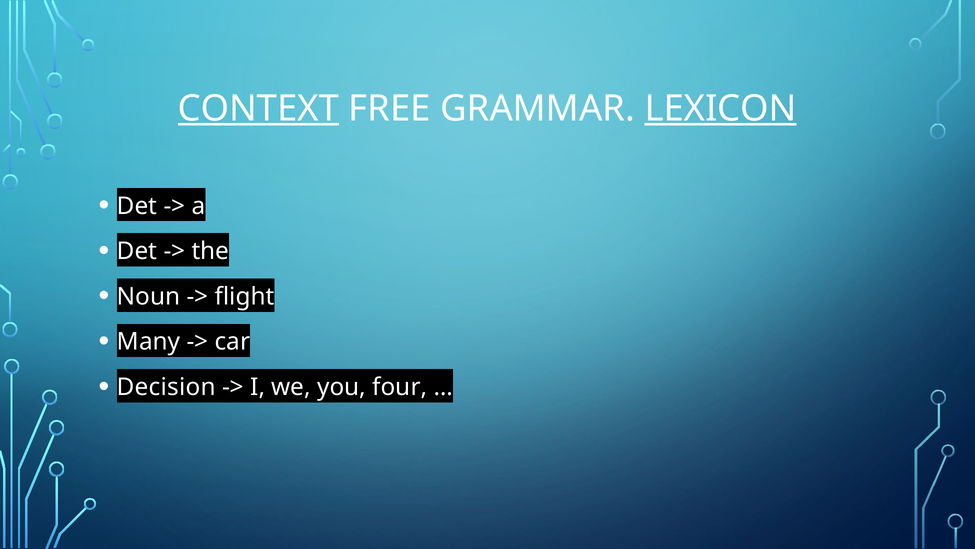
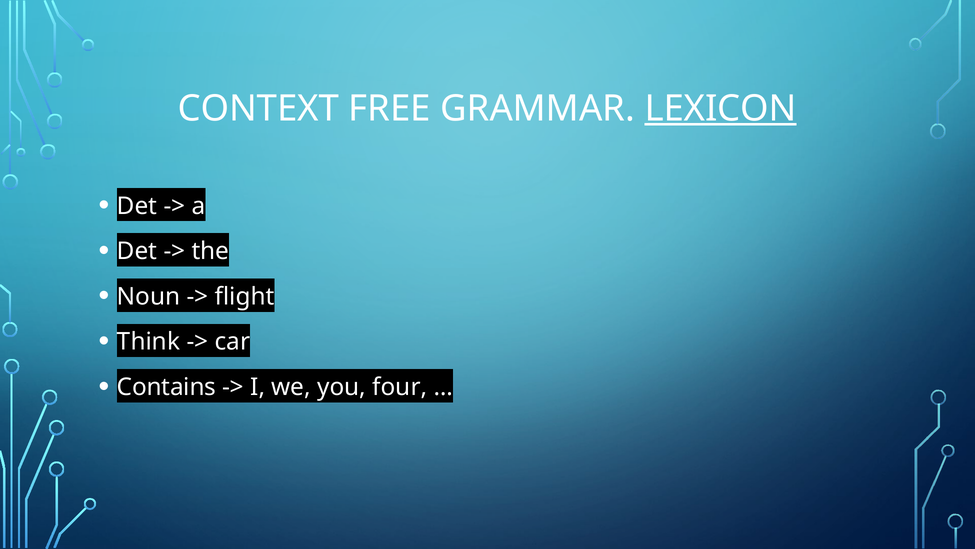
CONTEXT underline: present -> none
Many: Many -> Think
Decision: Decision -> Contains
